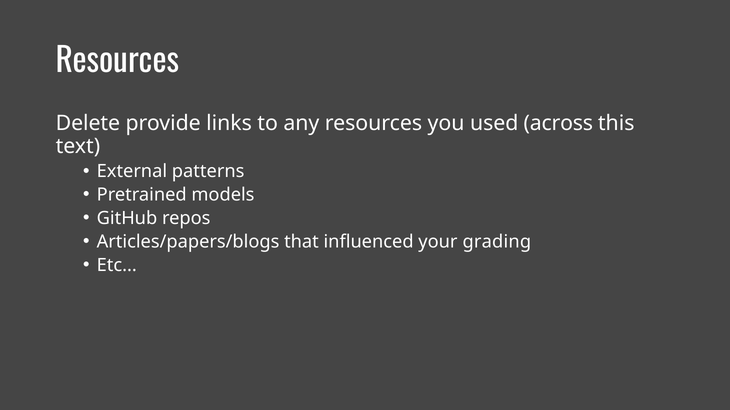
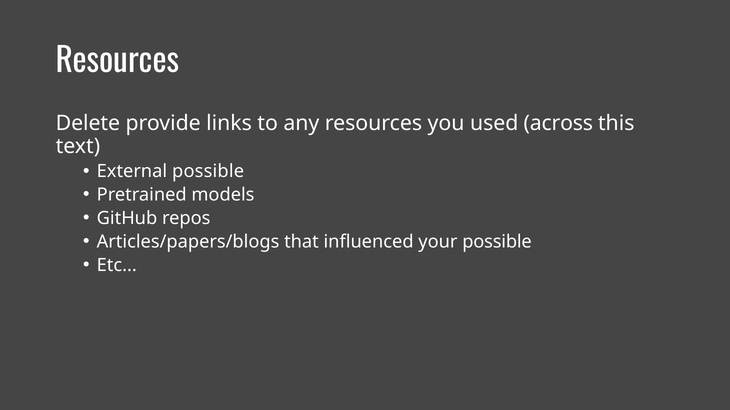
External patterns: patterns -> possible
your grading: grading -> possible
